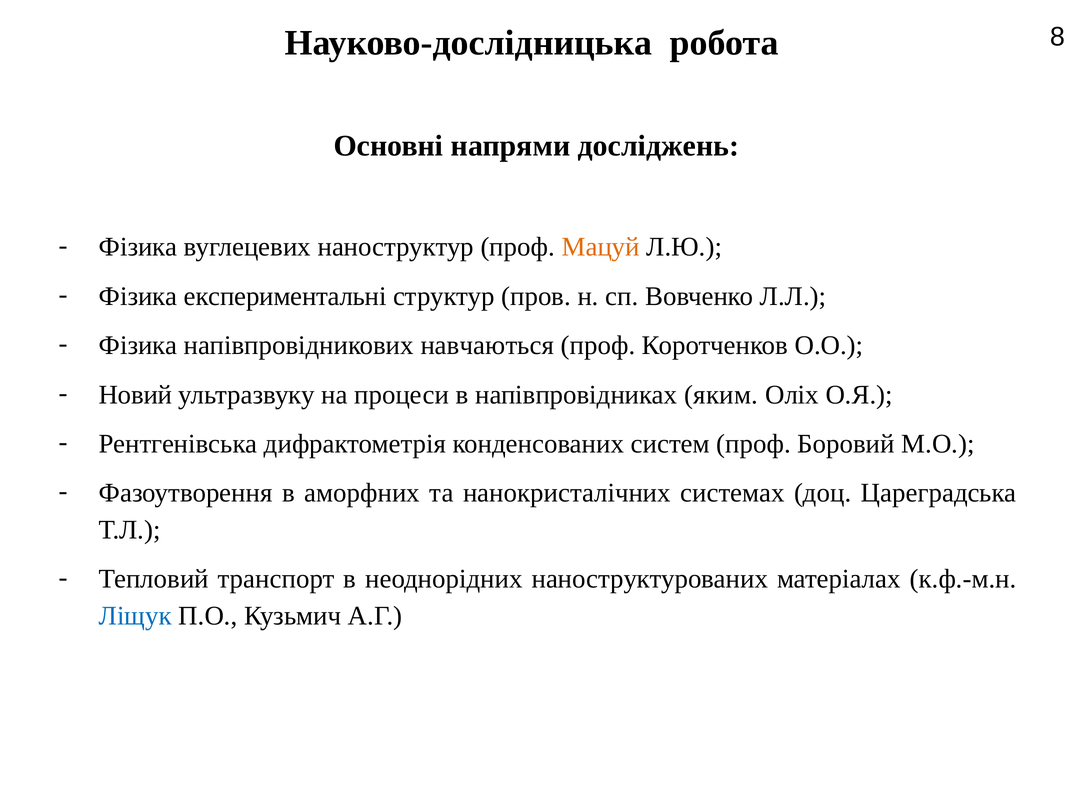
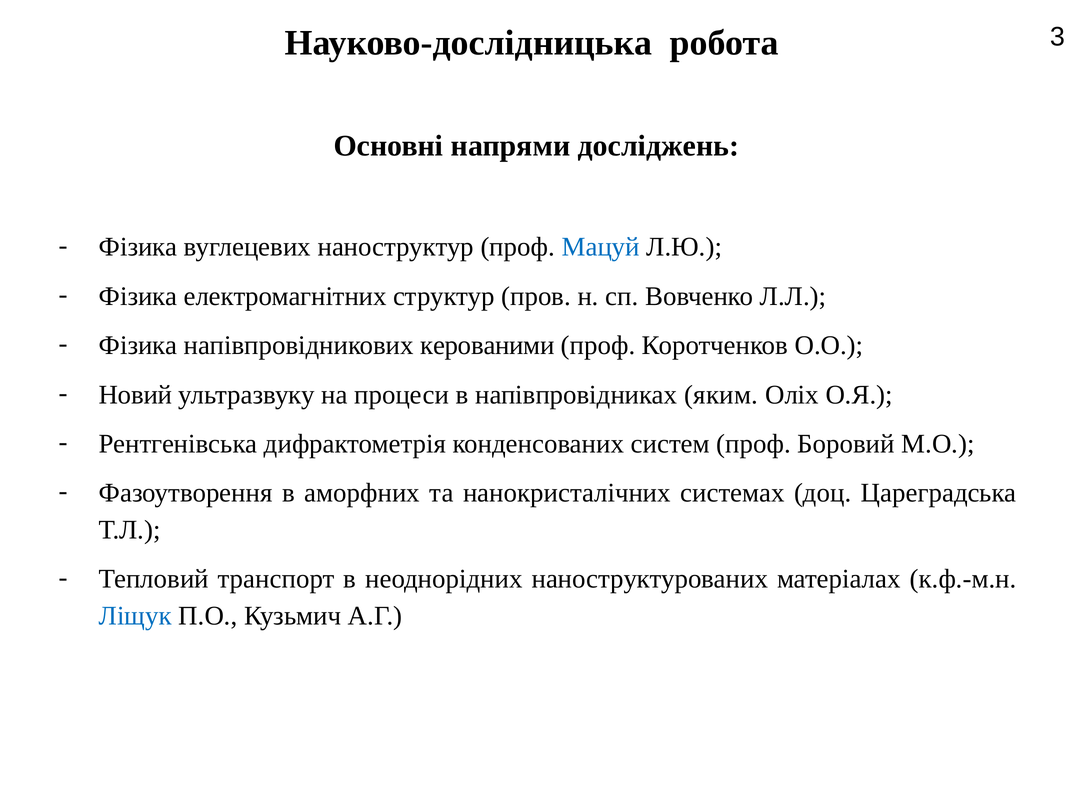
8: 8 -> 3
Мацуй colour: orange -> blue
експериментальні: експериментальні -> електромагнітних
навчаються: навчаються -> керованими
